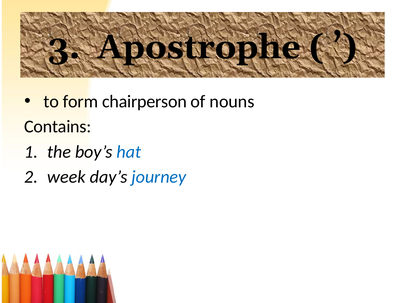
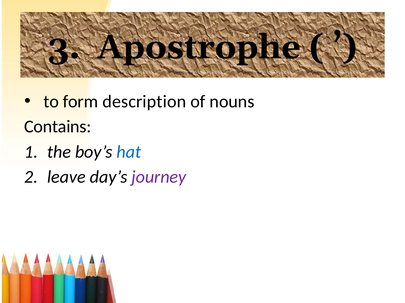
chairperson: chairperson -> description
week: week -> leave
journey colour: blue -> purple
